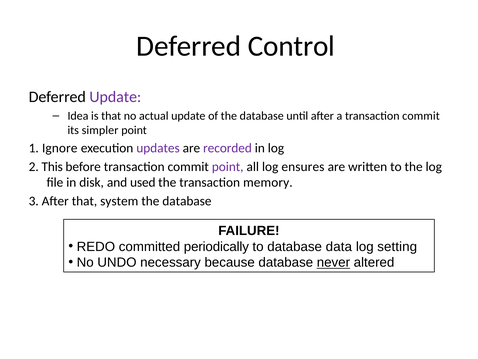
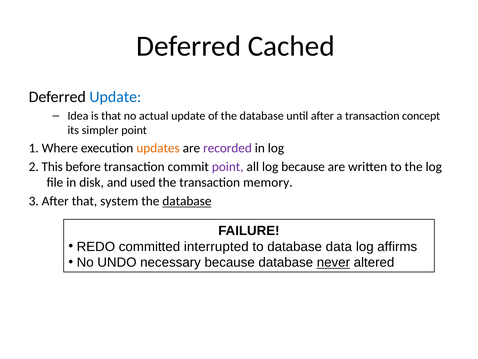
Control: Control -> Cached
Update at (115, 97) colour: purple -> blue
a transaction commit: commit -> concept
Ignore: Ignore -> Where
updates colour: purple -> orange
log ensures: ensures -> because
database at (187, 201) underline: none -> present
periodically: periodically -> interrupted
setting: setting -> affirms
